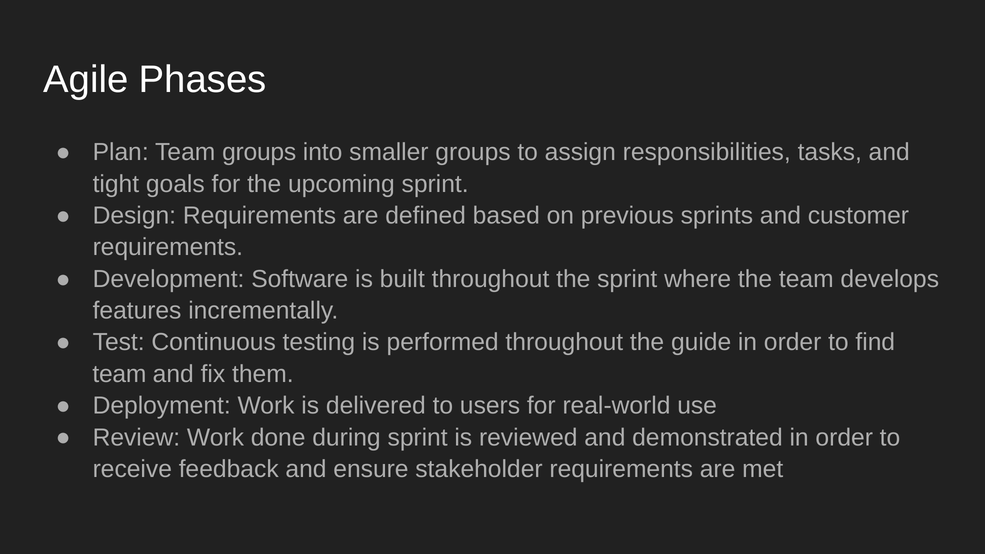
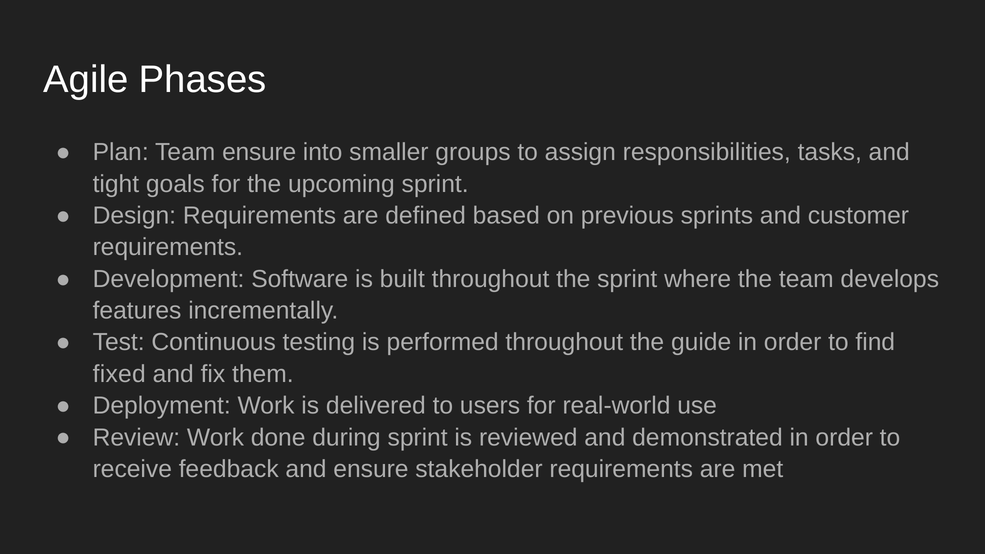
Team groups: groups -> ensure
team at (119, 374): team -> fixed
